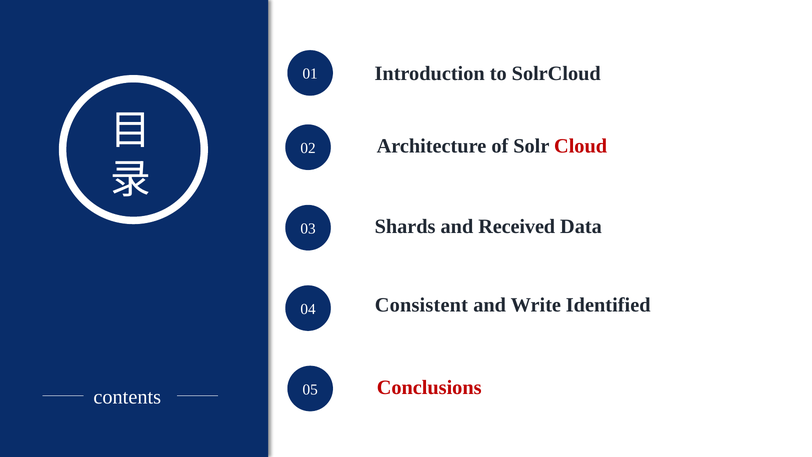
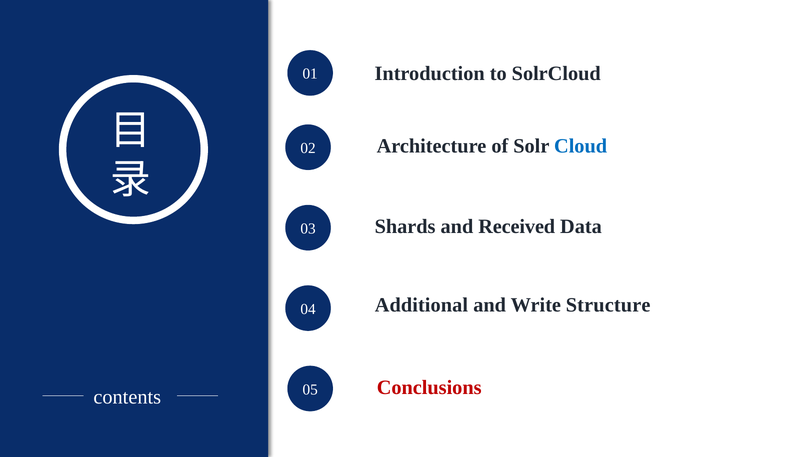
Cloud colour: red -> blue
Consistent: Consistent -> Additional
Identified: Identified -> Structure
